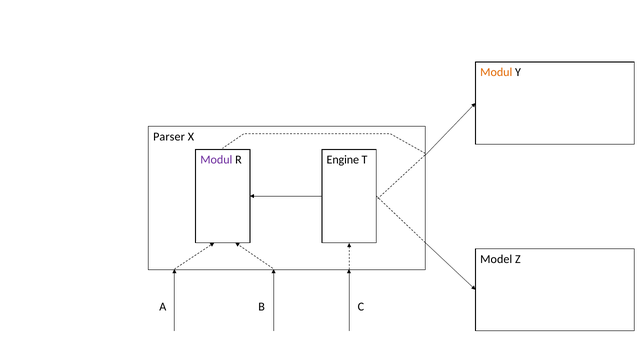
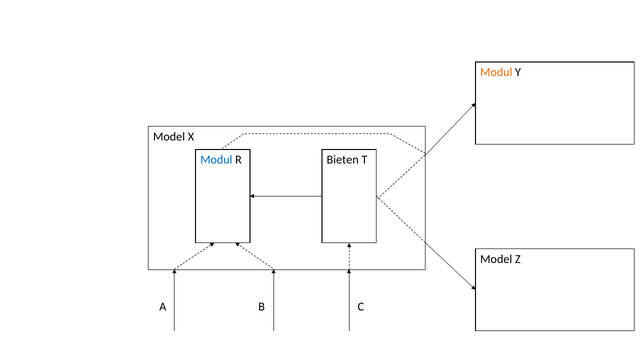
Parser at (169, 137): Parser -> Model
Modul at (216, 160) colour: purple -> blue
Engine: Engine -> Bieten
